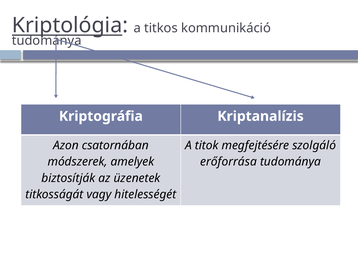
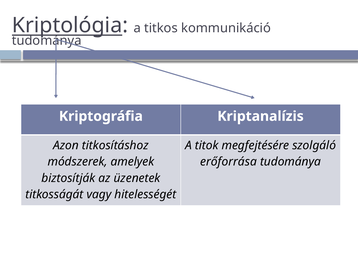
csatornában: csatornában -> titkosításhoz
